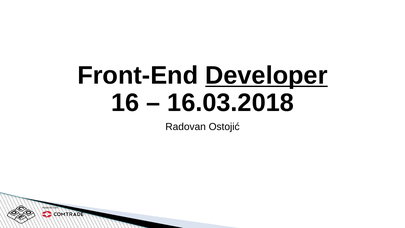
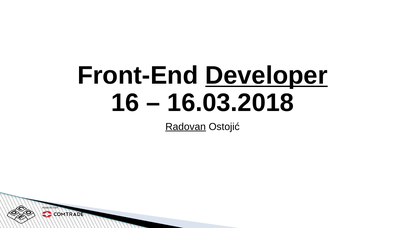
Radovan underline: none -> present
